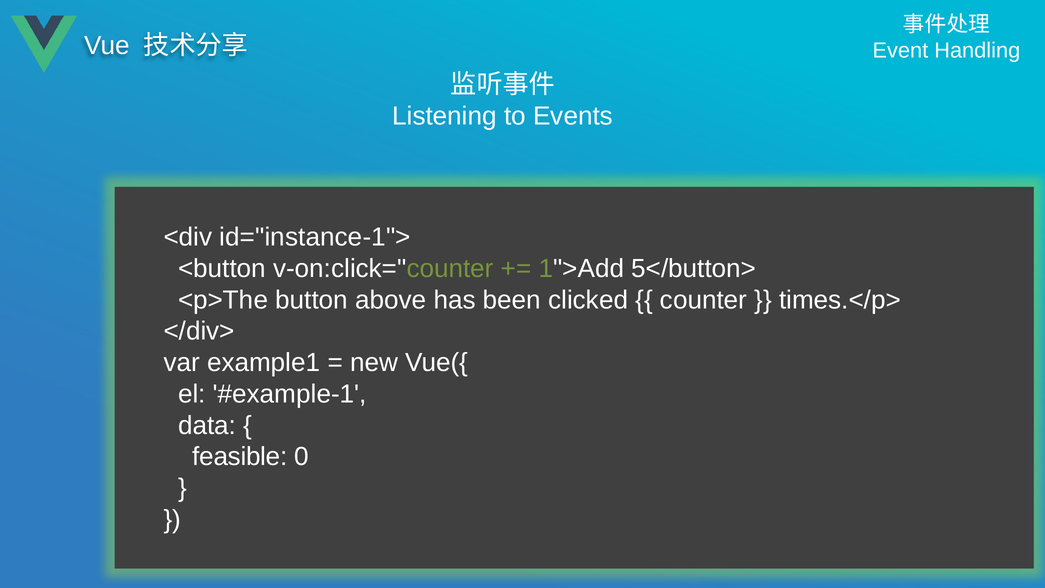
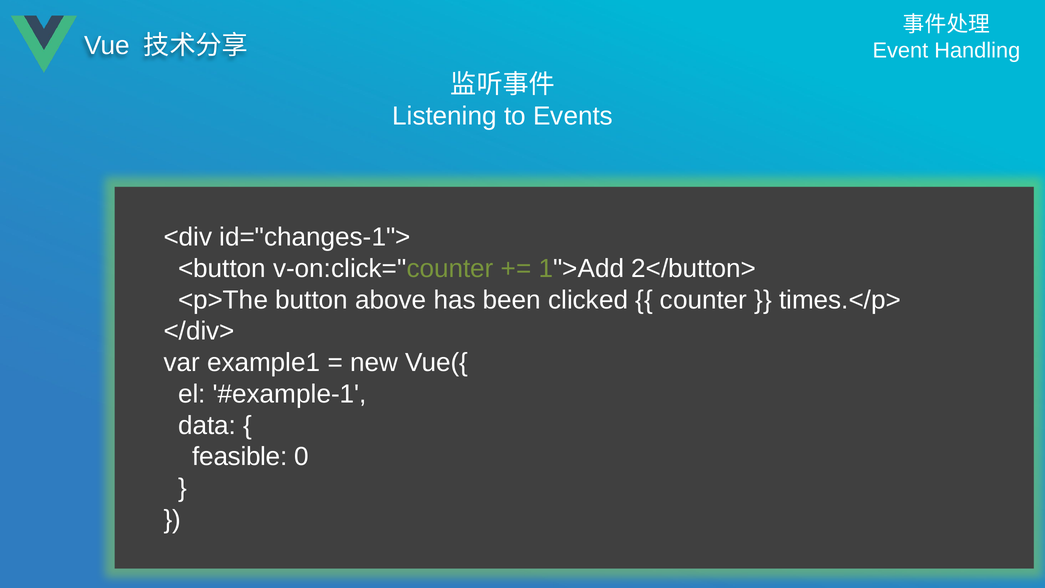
id="instance-1">: id="instance-1"> -> id="changes-1">
5</button>: 5</button> -> 2</button>
